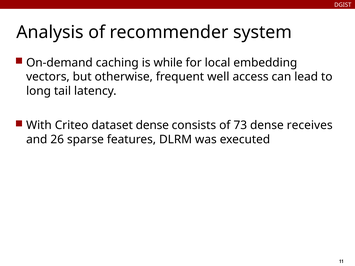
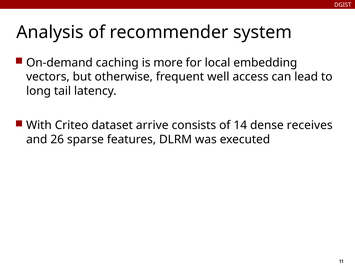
while: while -> more
dataset dense: dense -> arrive
73: 73 -> 14
